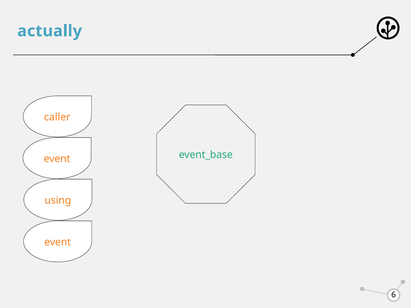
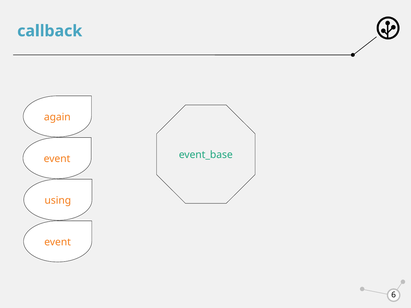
actually: actually -> callback
caller: caller -> again
